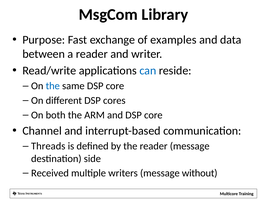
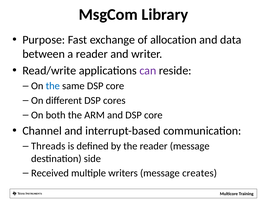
examples: examples -> allocation
can colour: blue -> purple
without: without -> creates
